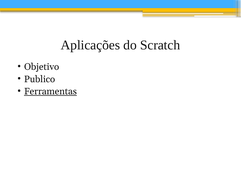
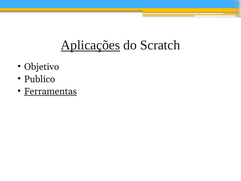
Aplicações underline: none -> present
